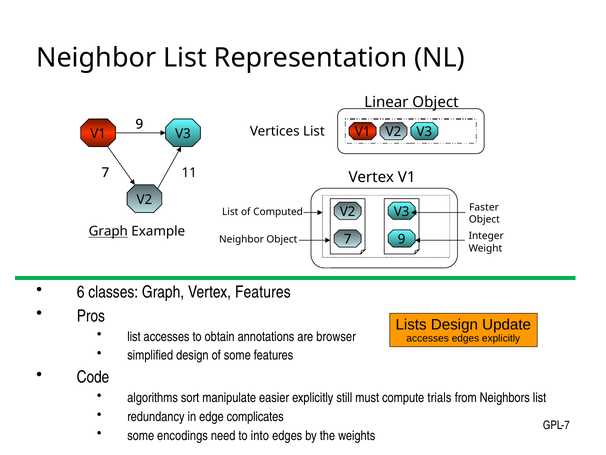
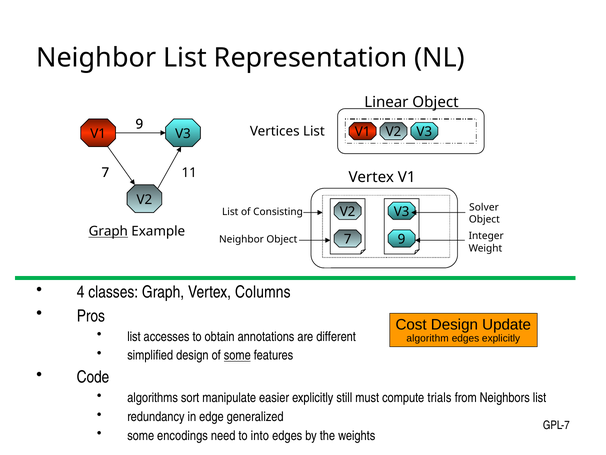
Faster: Faster -> Solver
Computed: Computed -> Consisting
6: 6 -> 4
Vertex Features: Features -> Columns
Lists: Lists -> Cost
browser: browser -> different
accesses at (428, 338): accesses -> algorithm
some at (237, 355) underline: none -> present
complicates: complicates -> generalized
